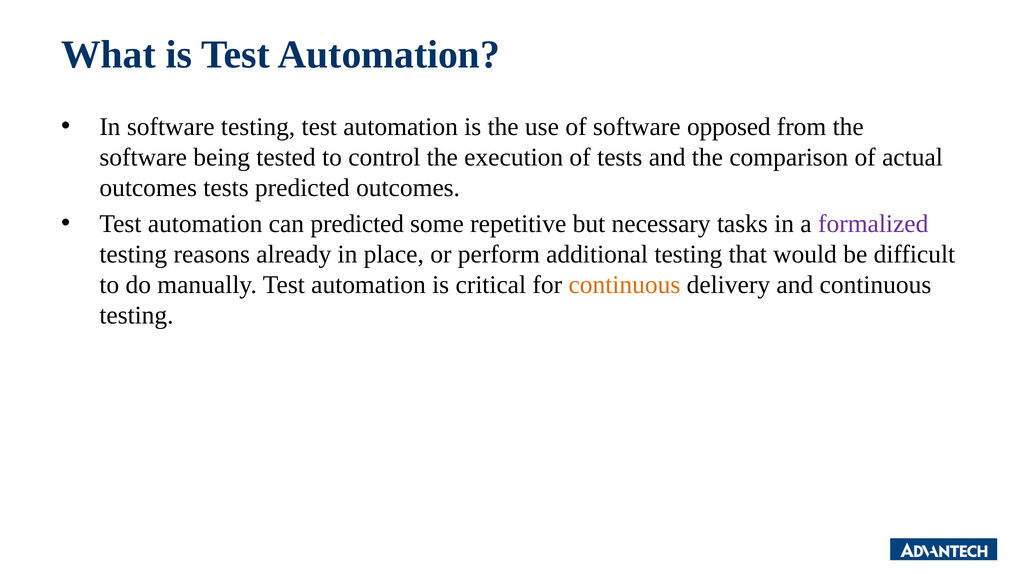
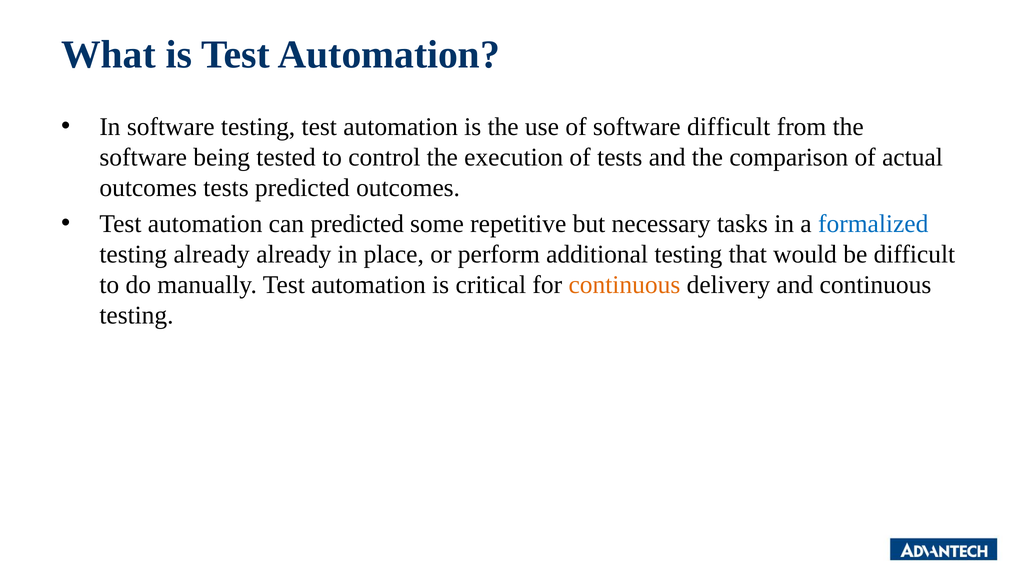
software opposed: opposed -> difficult
formalized colour: purple -> blue
testing reasons: reasons -> already
